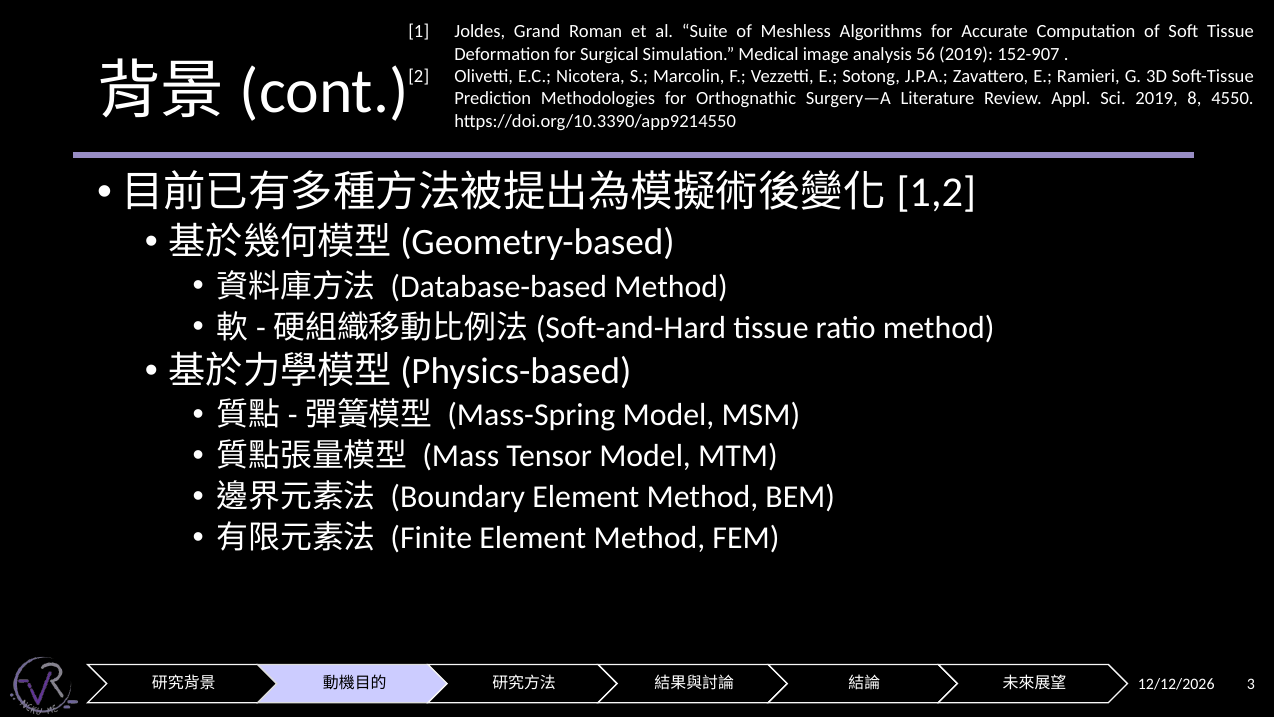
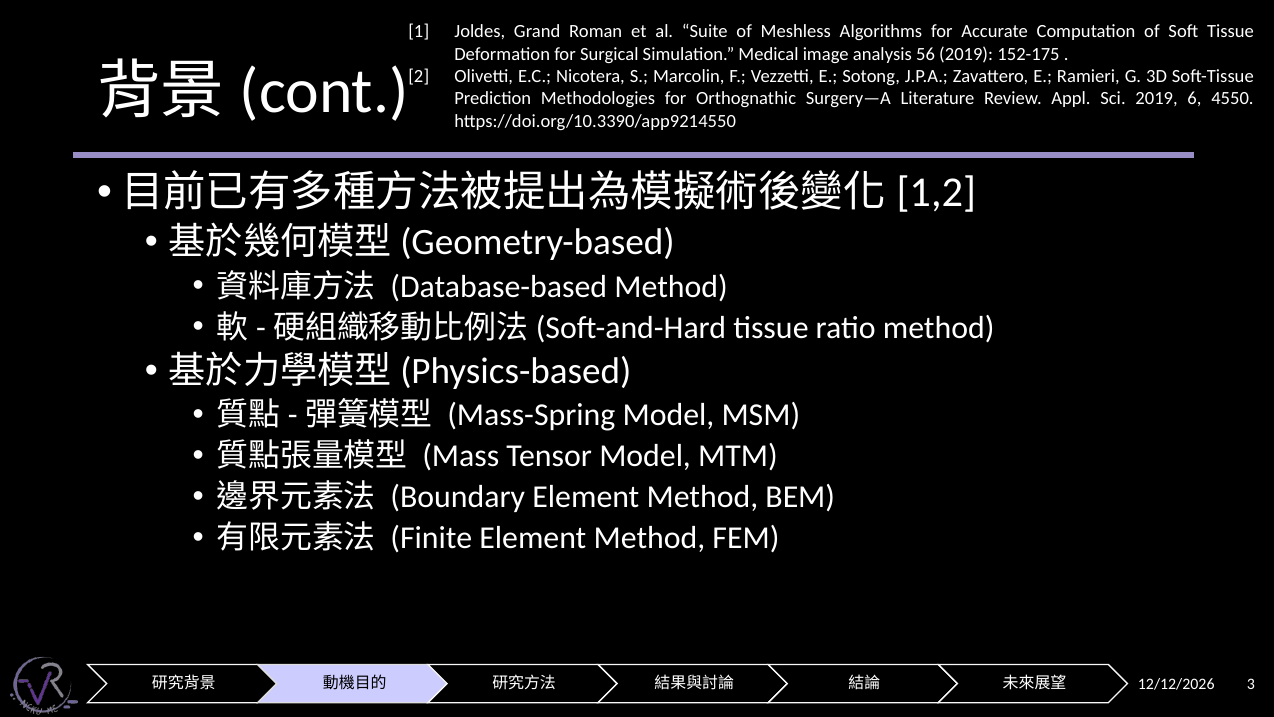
152-907: 152-907 -> 152-175
8: 8 -> 6
